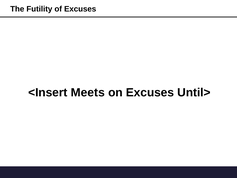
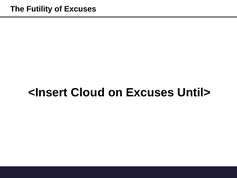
Meets: Meets -> Cloud
